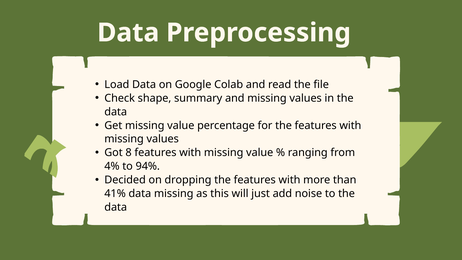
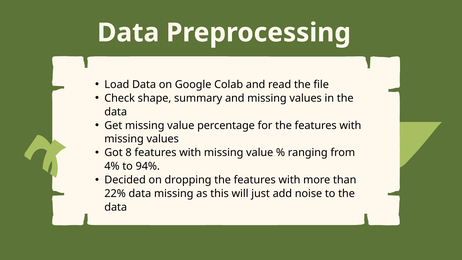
41%: 41% -> 22%
